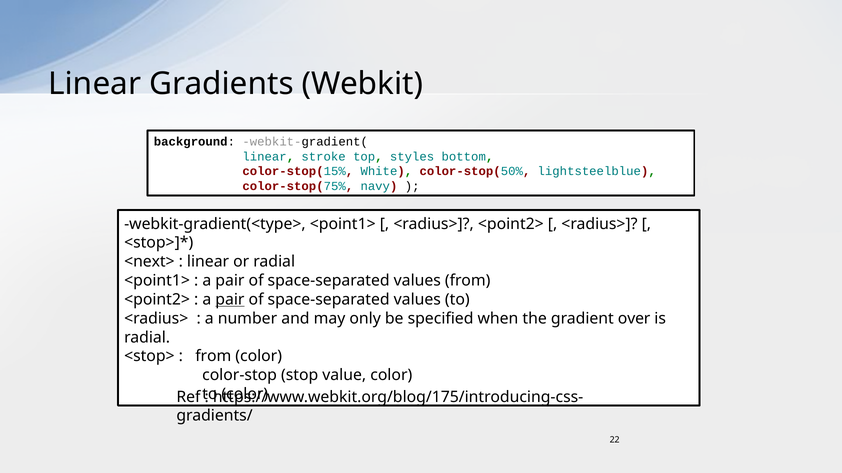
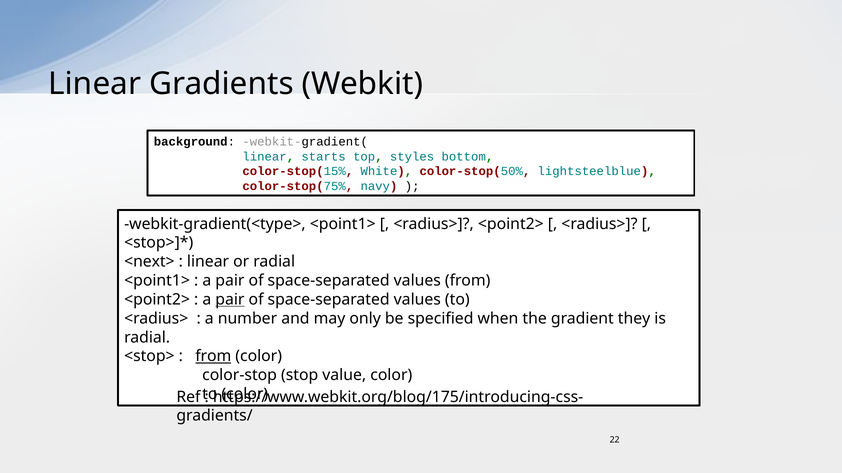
stroke: stroke -> starts
over: over -> they
from at (213, 357) underline: none -> present
